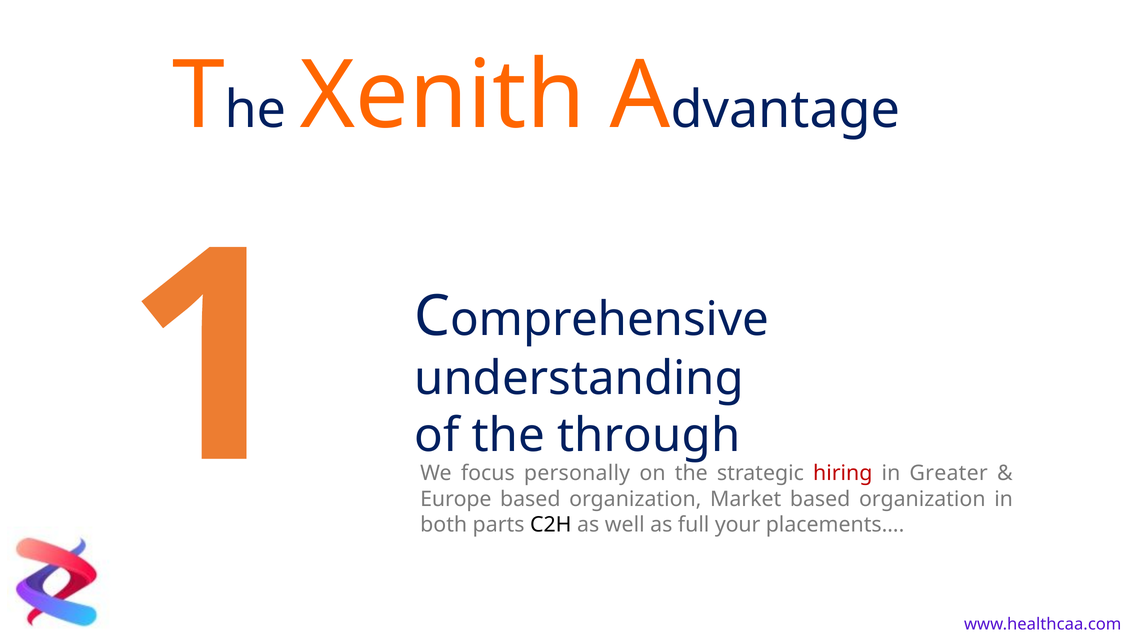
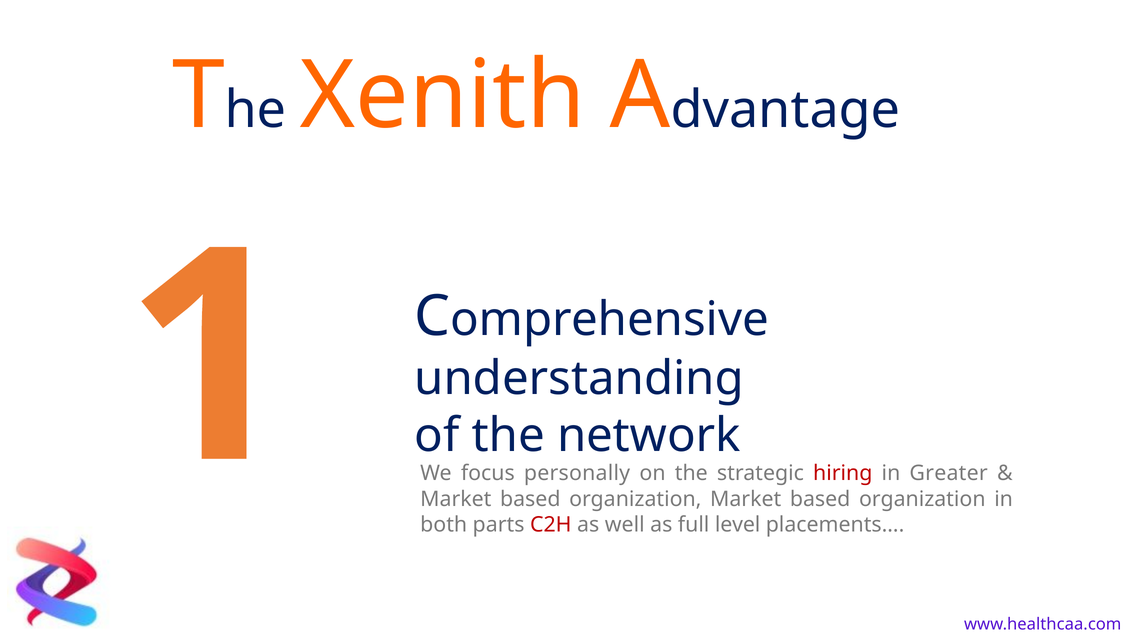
through: through -> network
Europe at (456, 499): Europe -> Market
C2H colour: black -> red
your: your -> level
